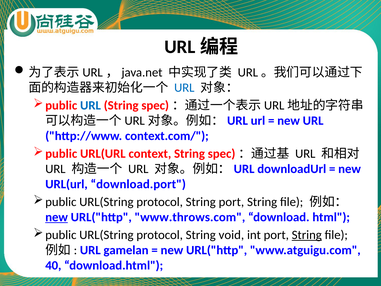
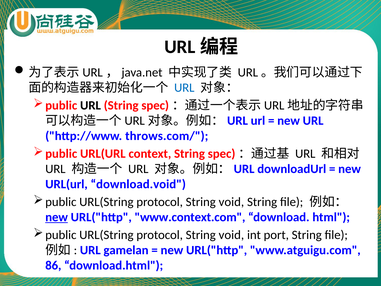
URL at (90, 105) colour: blue -> black
context.com/: context.com/ -> throws.com/
download.port: download.port -> download.void
port at (231, 202): port -> void
www.throws.com: www.throws.com -> www.context.com
String at (307, 235) underline: present -> none
40: 40 -> 86
